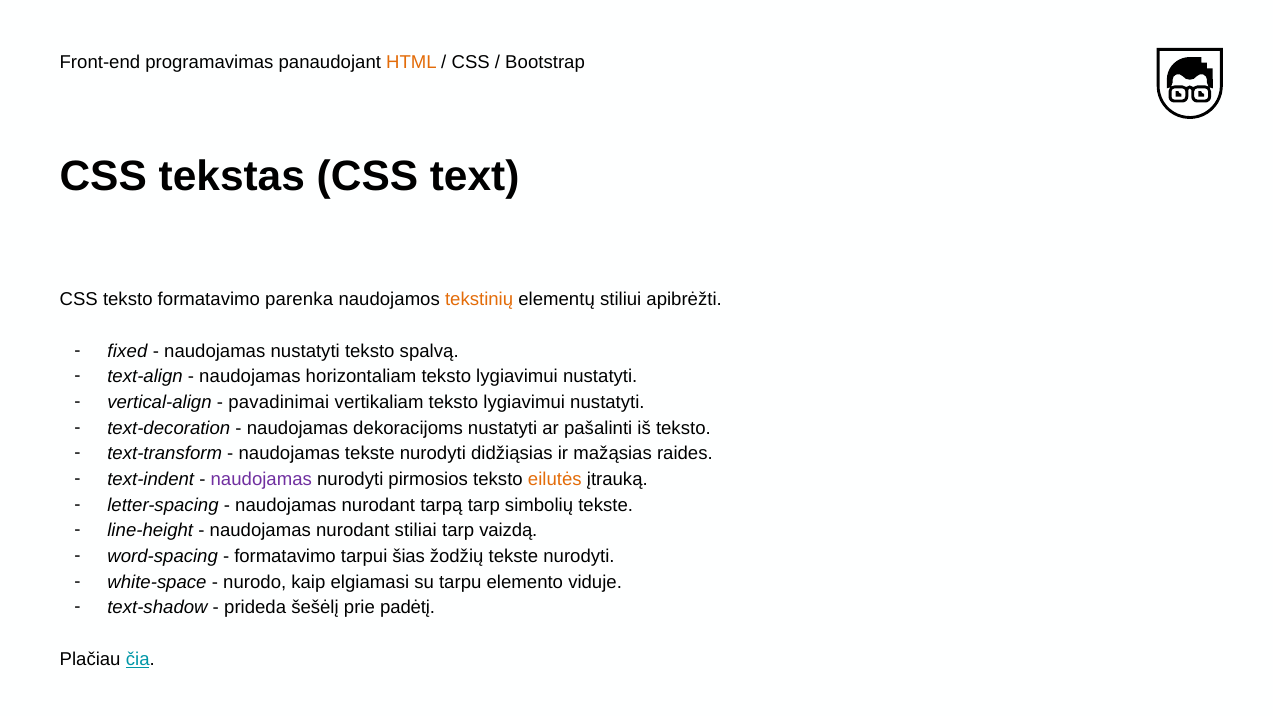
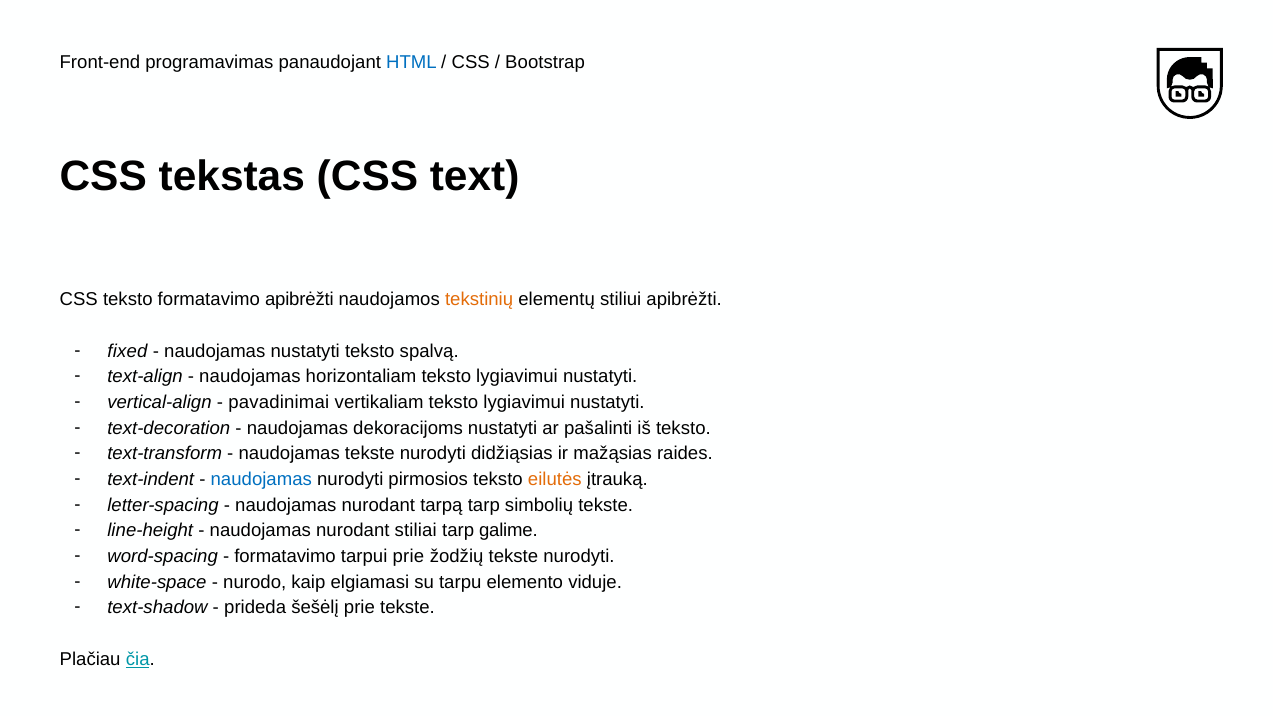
HTML colour: orange -> blue
formatavimo parenka: parenka -> apibrėžti
naudojamas at (261, 479) colour: purple -> blue
vaizdą: vaizdą -> galime
tarpui šias: šias -> prie
prie padėtį: padėtį -> tekste
